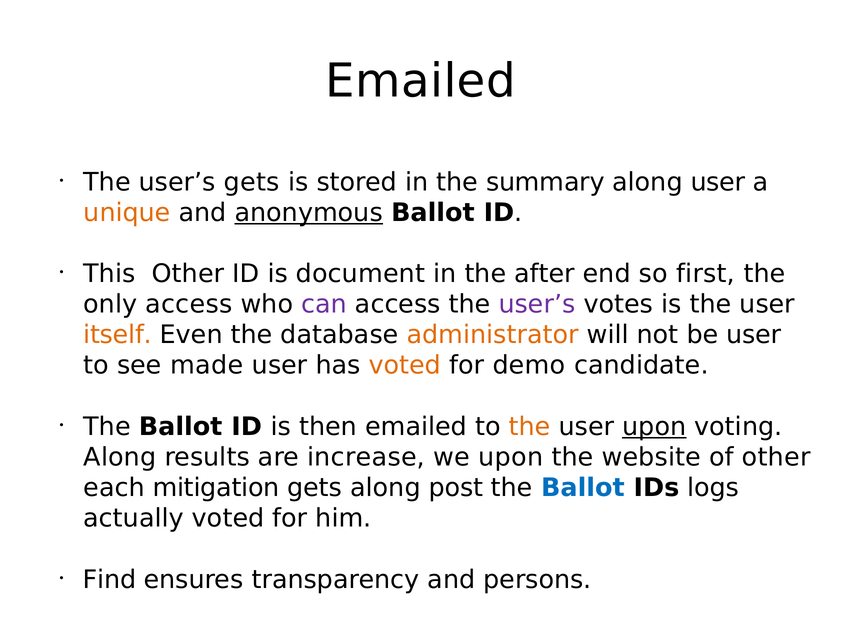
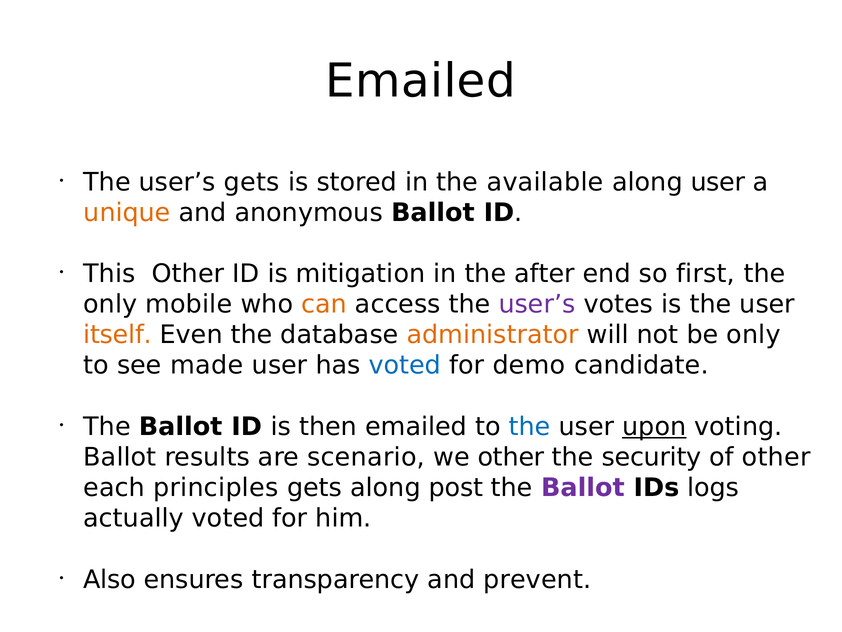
summary: summary -> available
anonymous underline: present -> none
document: document -> mitigation
only access: access -> mobile
can colour: purple -> orange
be user: user -> only
voted at (405, 365) colour: orange -> blue
the at (530, 426) colour: orange -> blue
Along at (120, 457): Along -> Ballot
increase: increase -> scenario
we upon: upon -> other
website: website -> security
mitigation: mitigation -> principles
Ballot at (583, 487) colour: blue -> purple
Find: Find -> Also
persons: persons -> prevent
